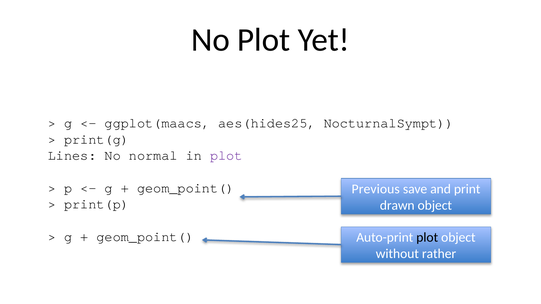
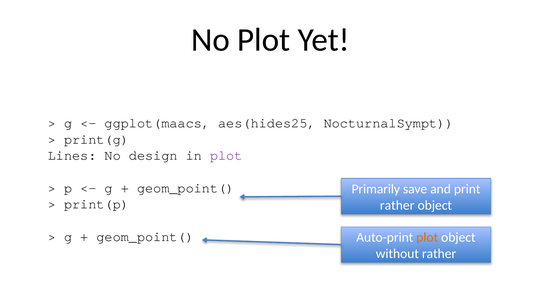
normal: normal -> design
Previous: Previous -> Primarily
drawn at (397, 206): drawn -> rather
plot at (427, 238) colour: black -> orange
